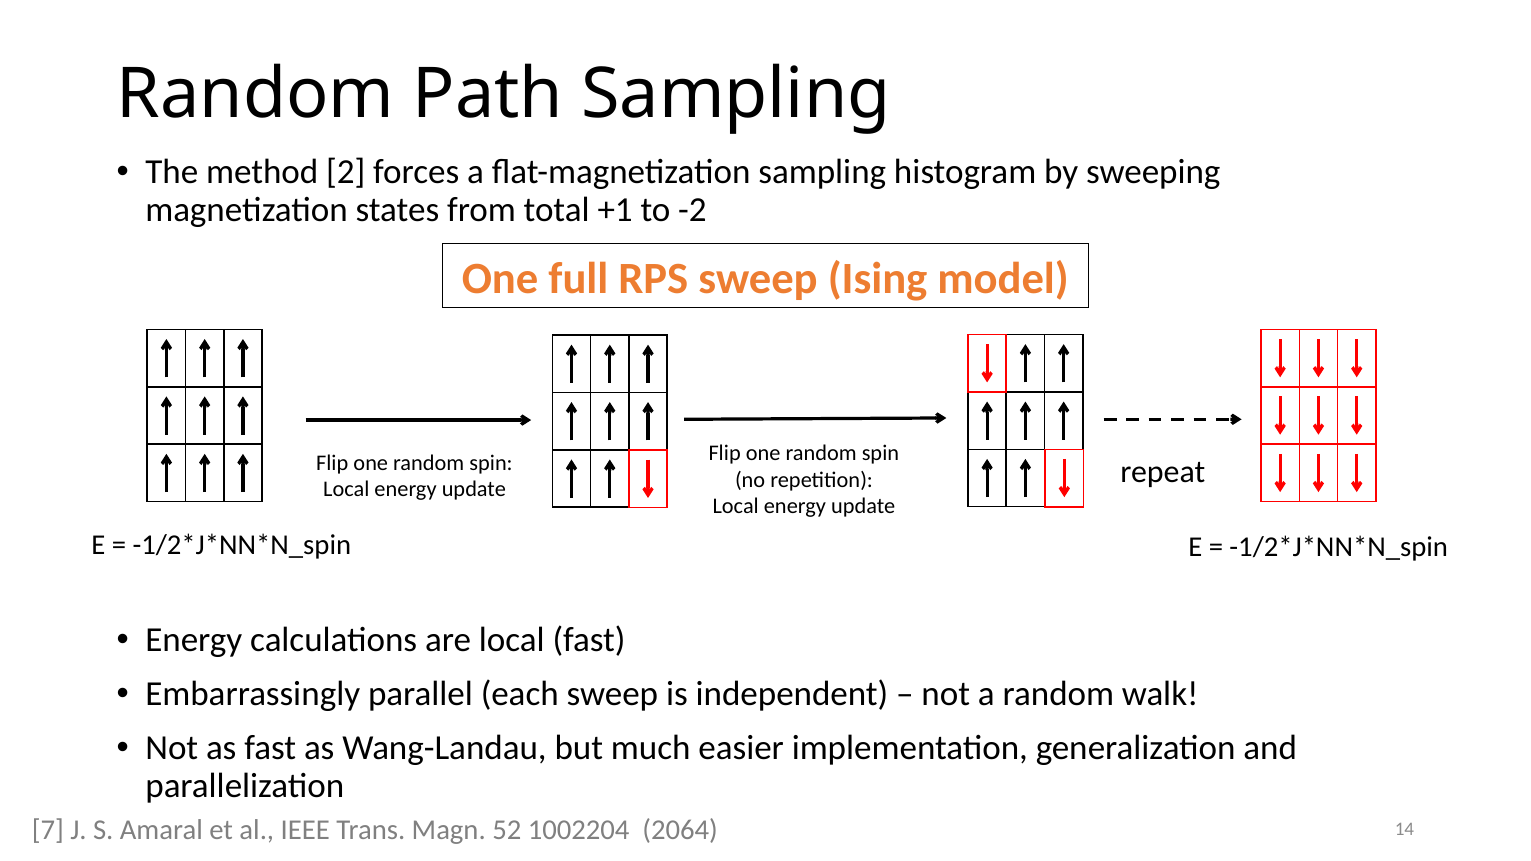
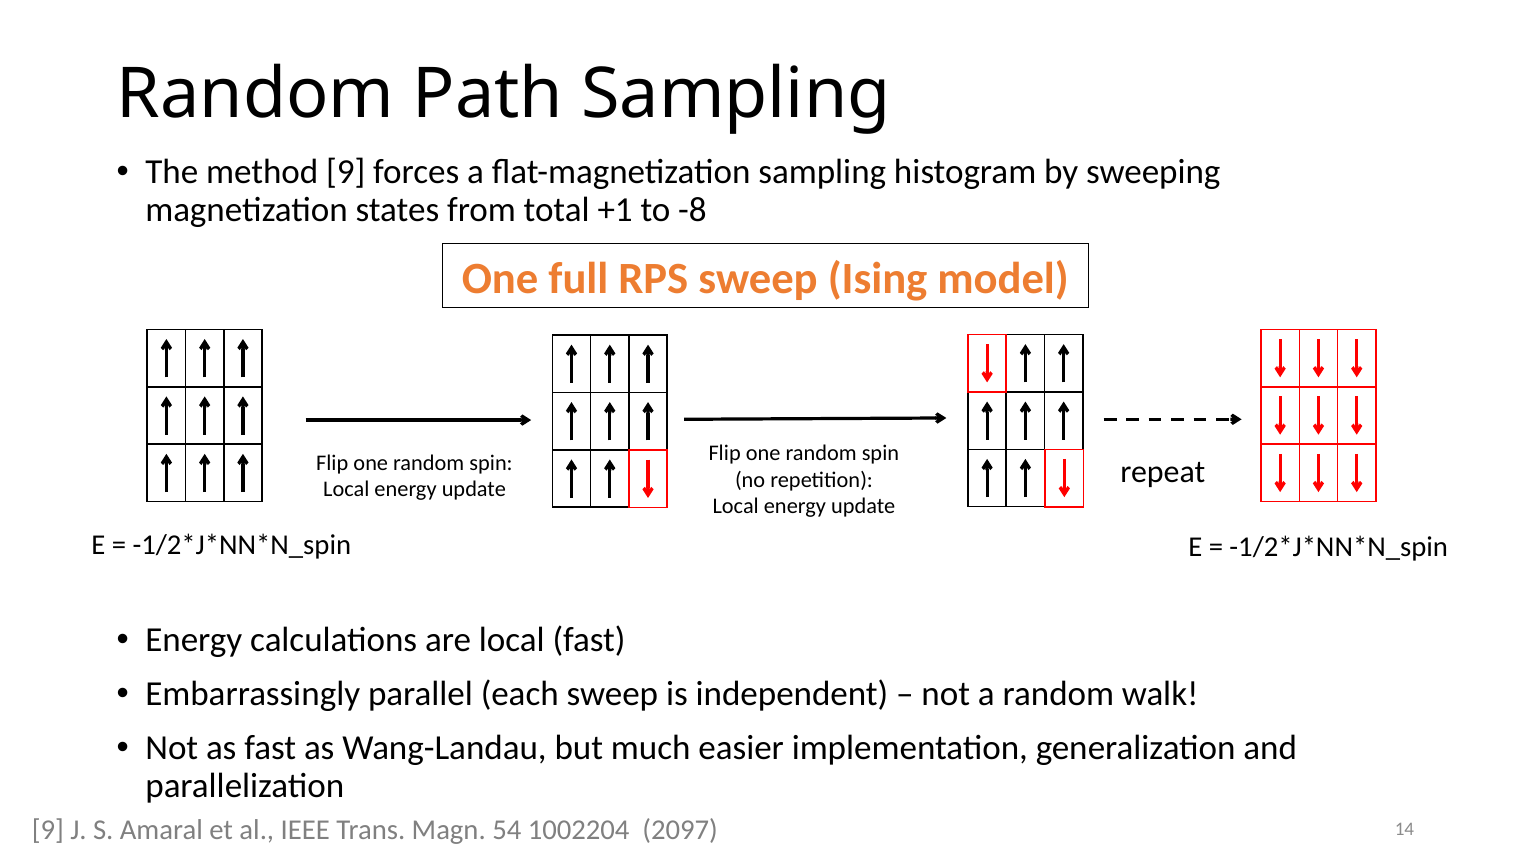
method 2: 2 -> 9
-2: -2 -> -8
7 at (48, 831): 7 -> 9
52: 52 -> 54
2064: 2064 -> 2097
